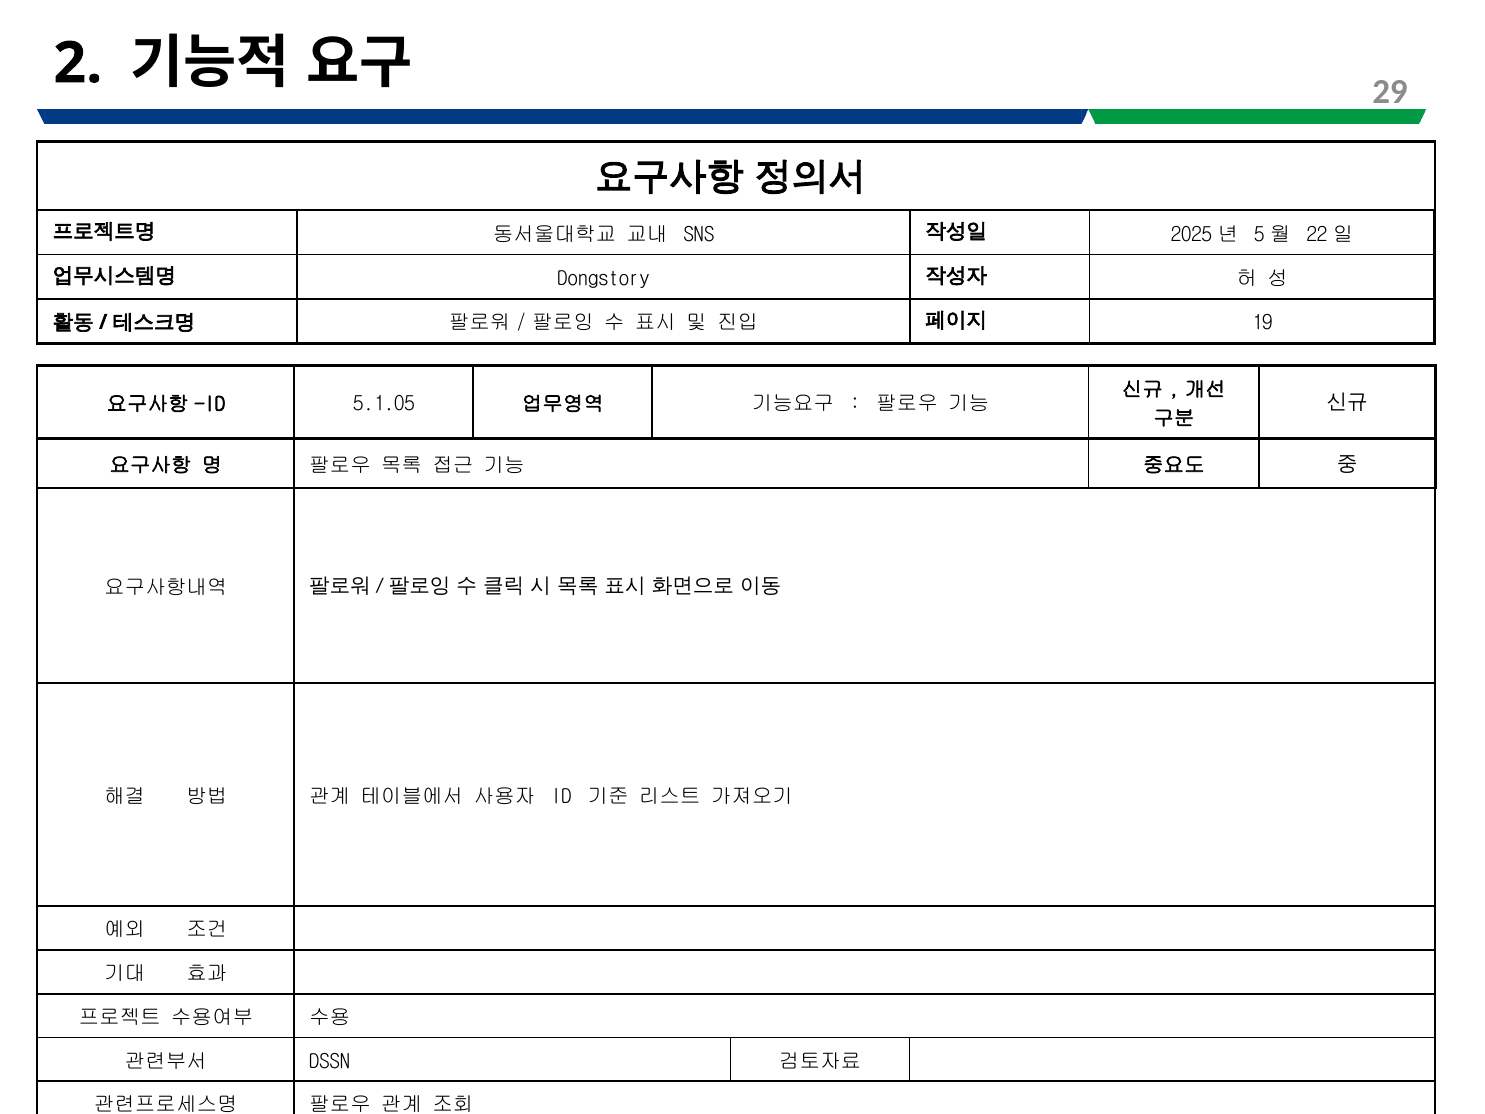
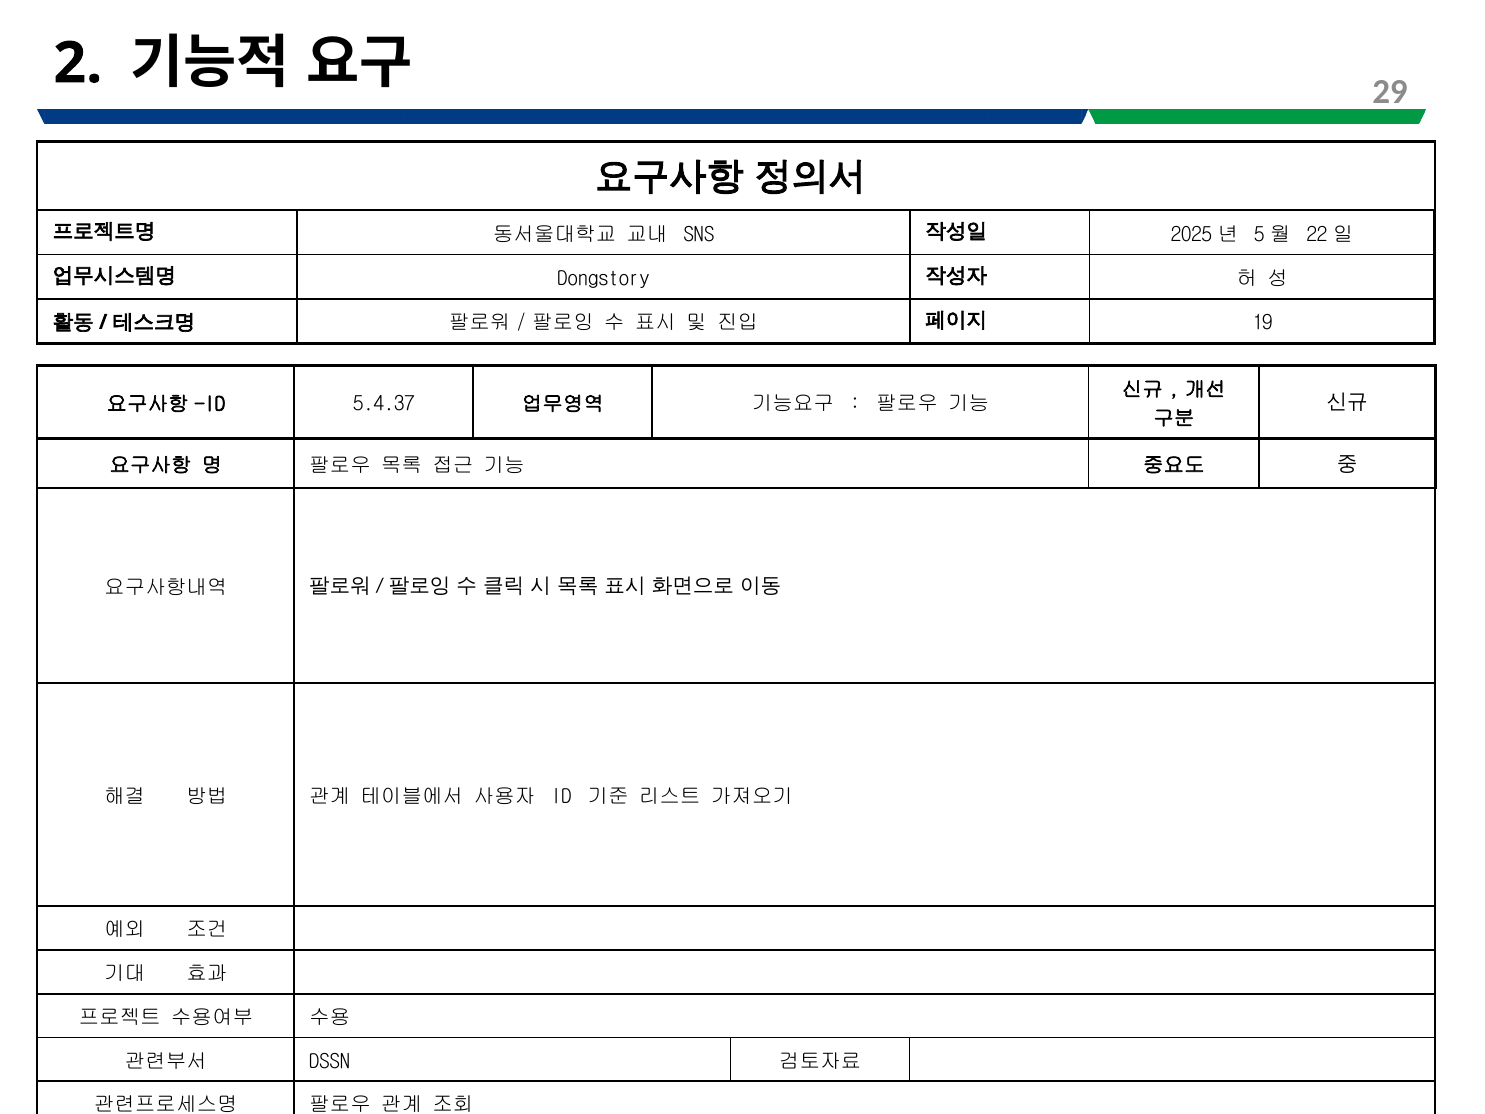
5.1.05: 5.1.05 -> 5.4.37
